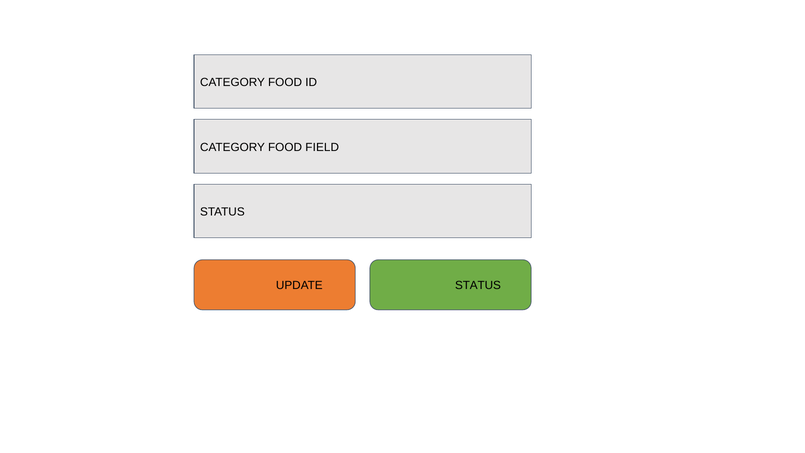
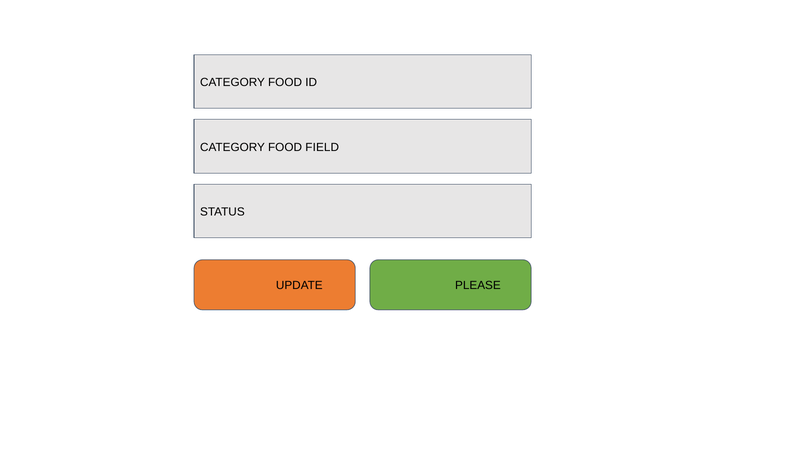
UPDATE STATUS: STATUS -> PLEASE
